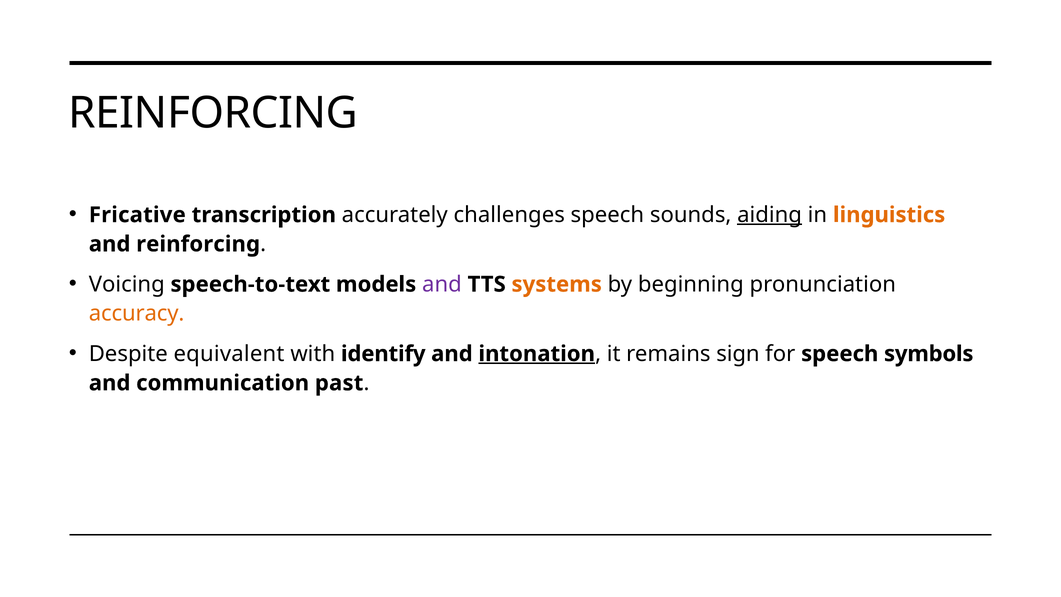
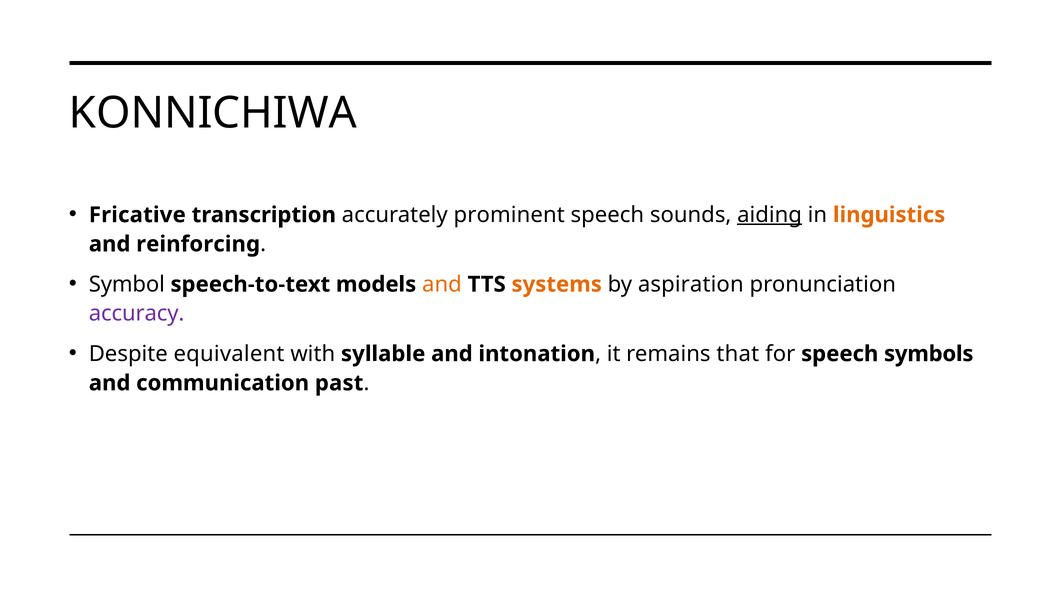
REINFORCING at (213, 113): REINFORCING -> KONNICHIWA
challenges: challenges -> prominent
Voicing: Voicing -> Symbol
and at (442, 284) colour: purple -> orange
beginning: beginning -> aspiration
accuracy colour: orange -> purple
identify: identify -> syllable
intonation underline: present -> none
sign: sign -> that
